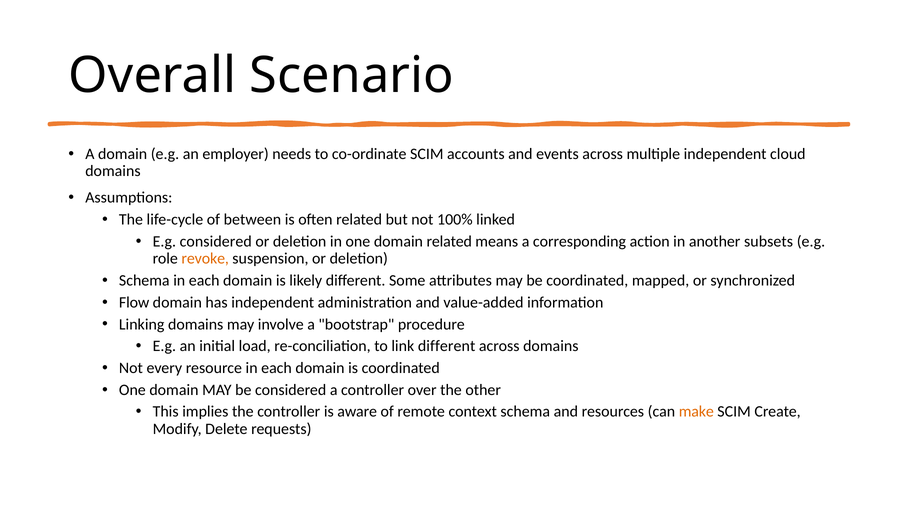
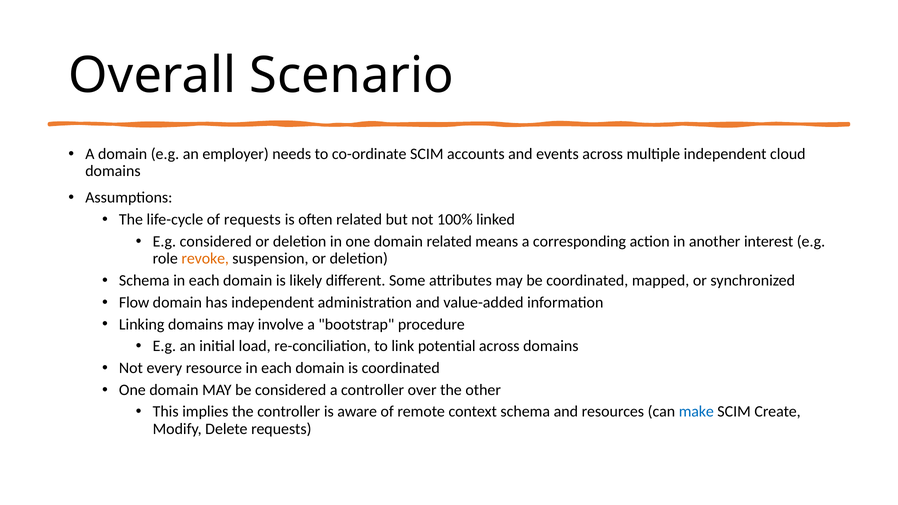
of between: between -> requests
subsets: subsets -> interest
link different: different -> potential
make colour: orange -> blue
